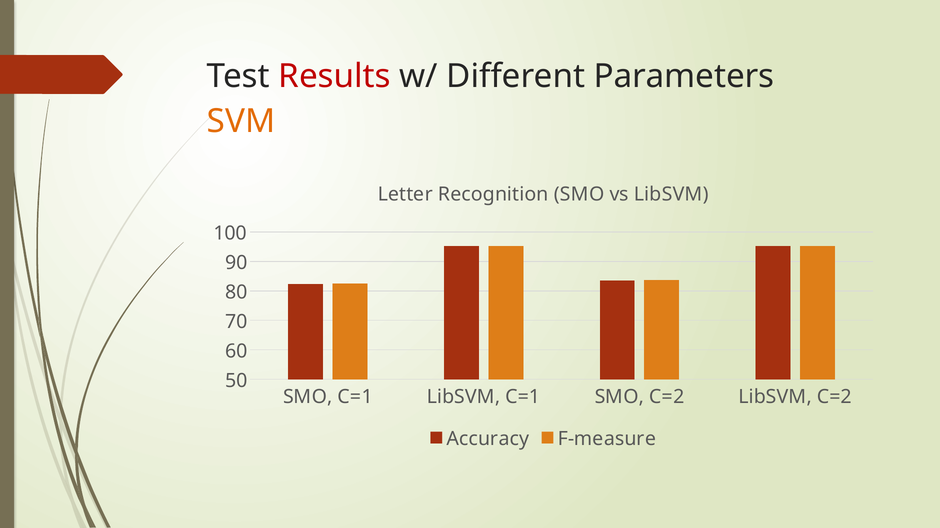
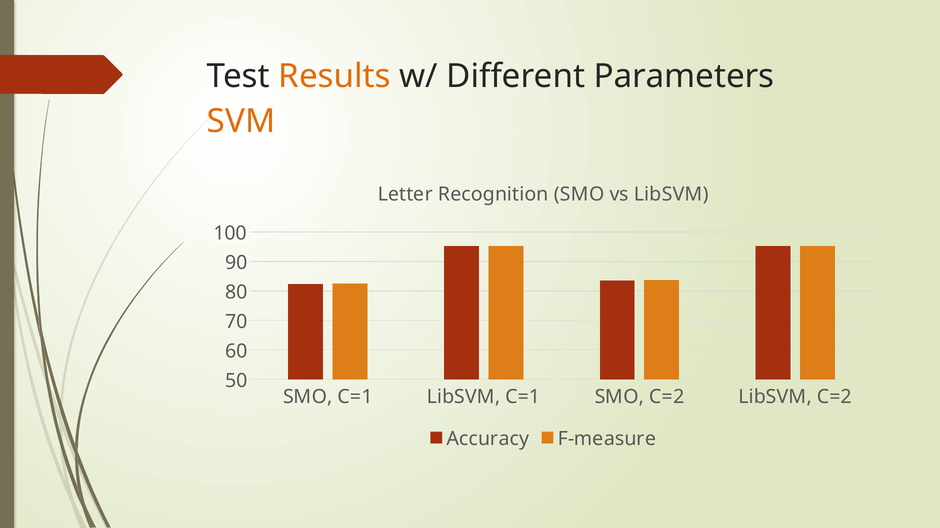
Results colour: red -> orange
